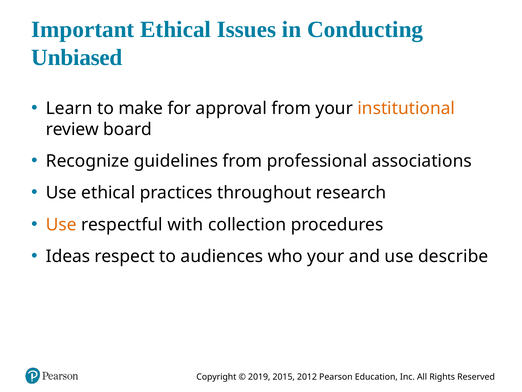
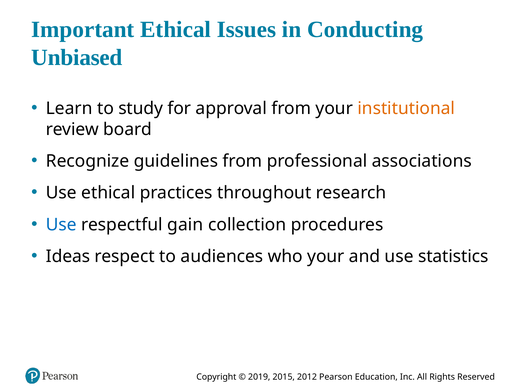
make: make -> study
Use at (61, 224) colour: orange -> blue
with: with -> gain
describe: describe -> statistics
